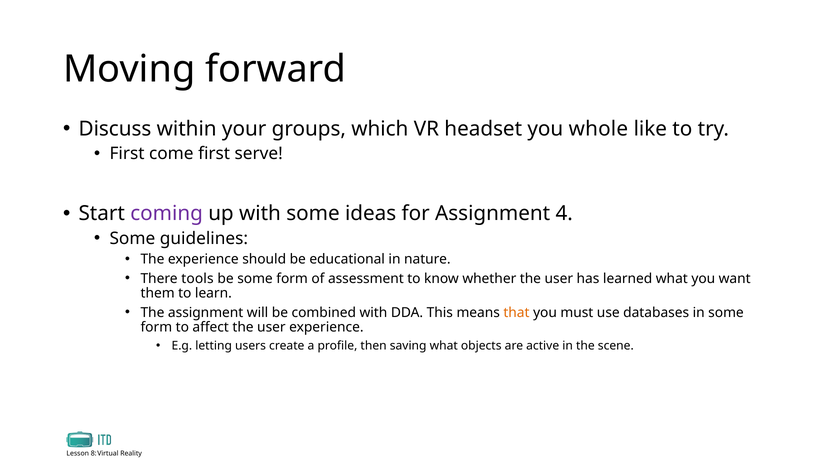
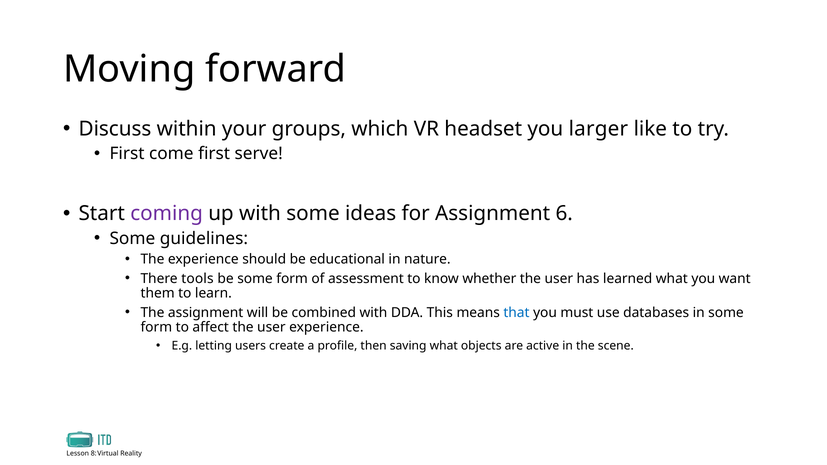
whole: whole -> larger
4: 4 -> 6
that colour: orange -> blue
